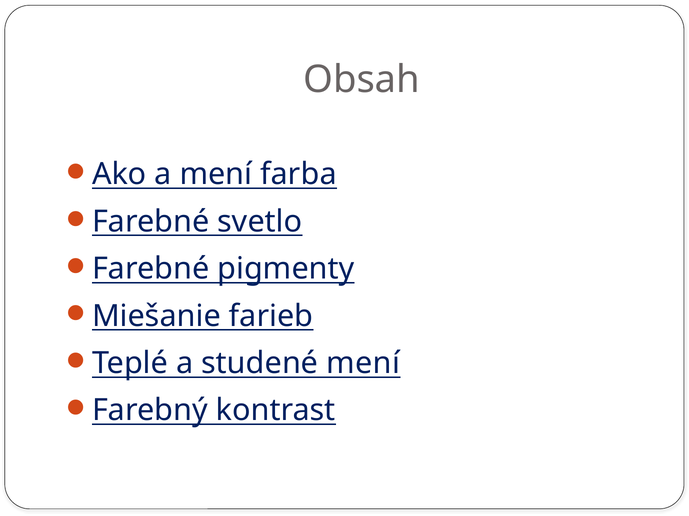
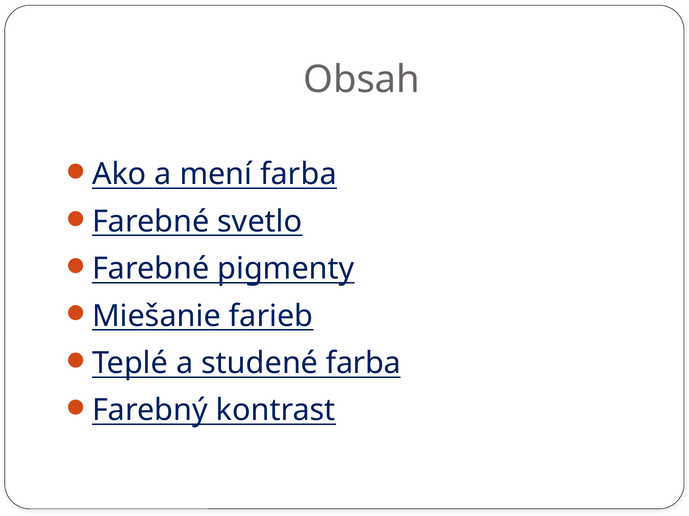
studené mení: mení -> farba
